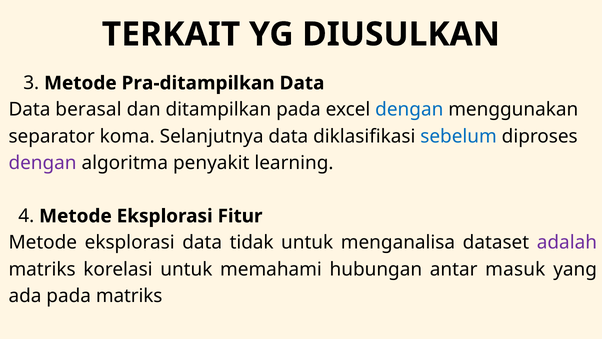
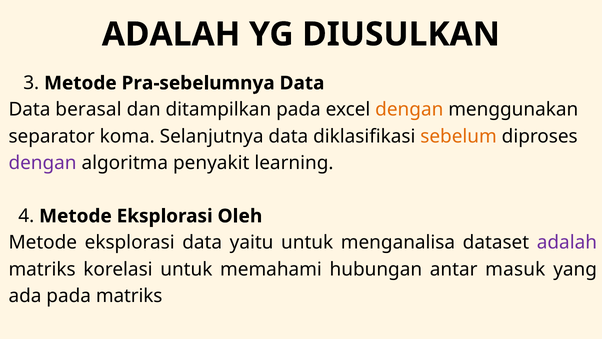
TERKAIT at (171, 34): TERKAIT -> ADALAH
Pra-ditampilkan: Pra-ditampilkan -> Pra-sebelumnya
dengan at (409, 110) colour: blue -> orange
sebelum colour: blue -> orange
Fitur: Fitur -> Oleh
tidak: tidak -> yaitu
